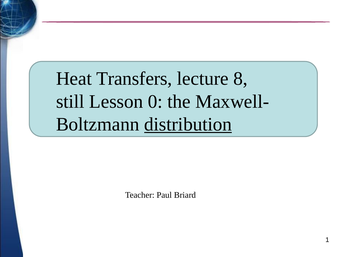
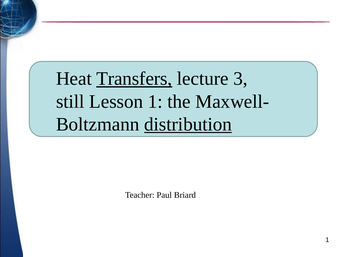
Transfers underline: none -> present
8: 8 -> 3
Lesson 0: 0 -> 1
